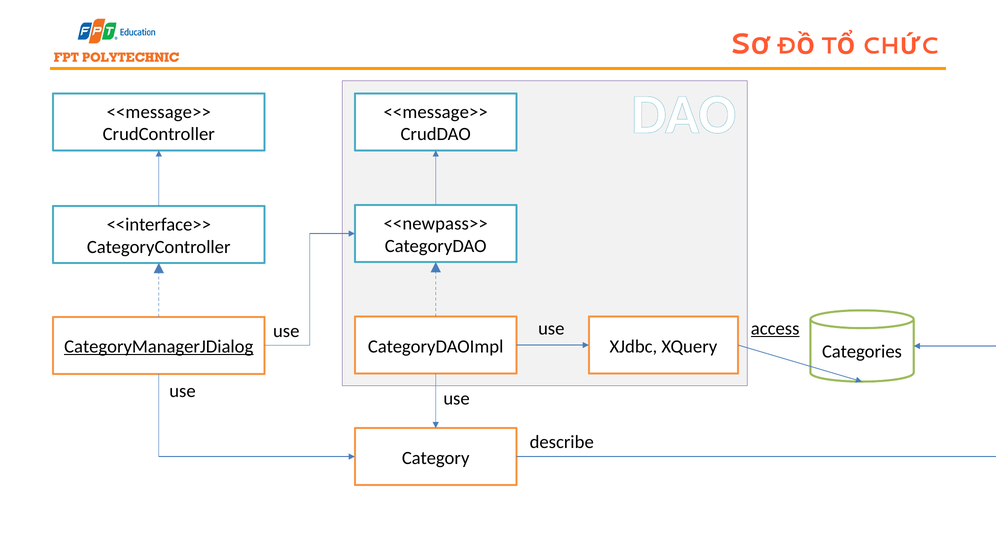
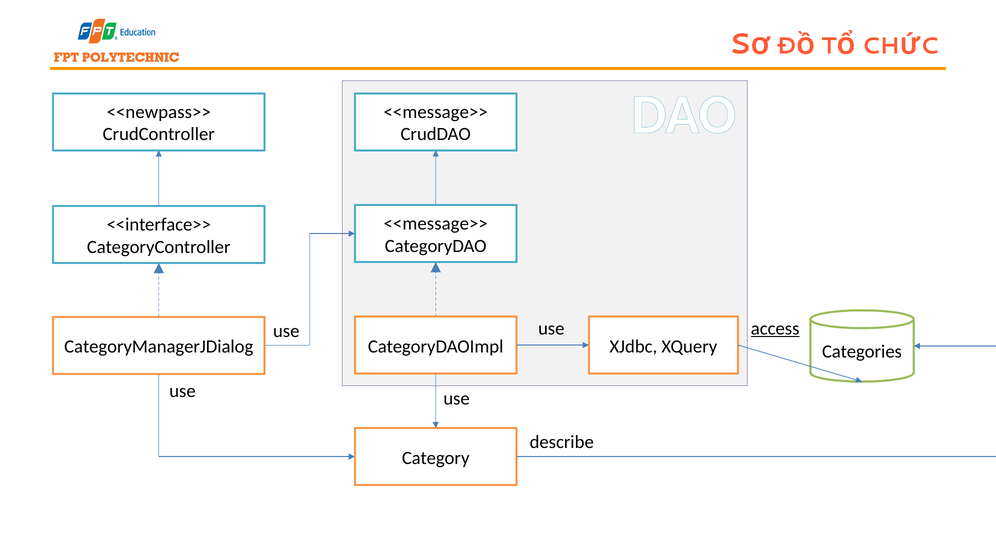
<<message>> at (159, 112): <<message>> -> <<newpass>>
<<newpass>> at (436, 224): <<newpass>> -> <<message>>
CategoryManagerJDialog underline: present -> none
